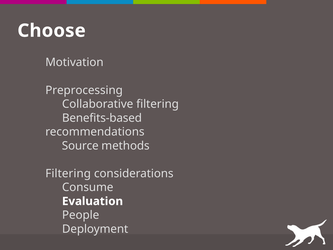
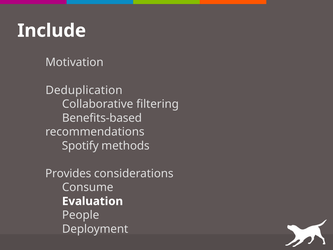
Choose: Choose -> Include
Preprocessing: Preprocessing -> Deduplication
Source: Source -> Spotify
Filtering at (68, 173): Filtering -> Provides
